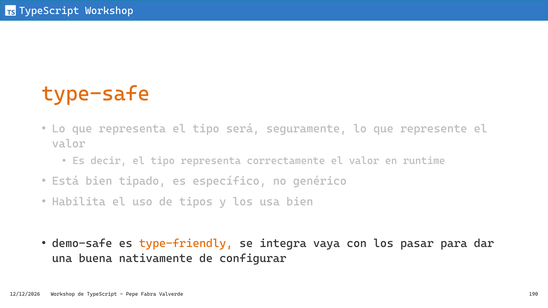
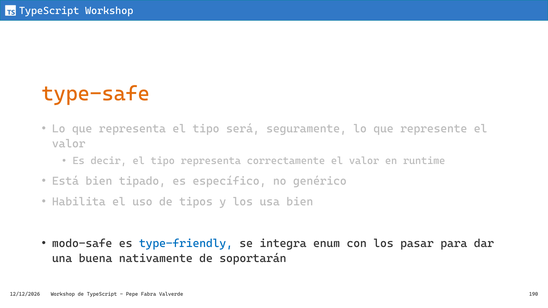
demo-safe: demo-safe -> modo-safe
type-friendly colour: orange -> blue
vaya: vaya -> enum
configurar: configurar -> soportarán
